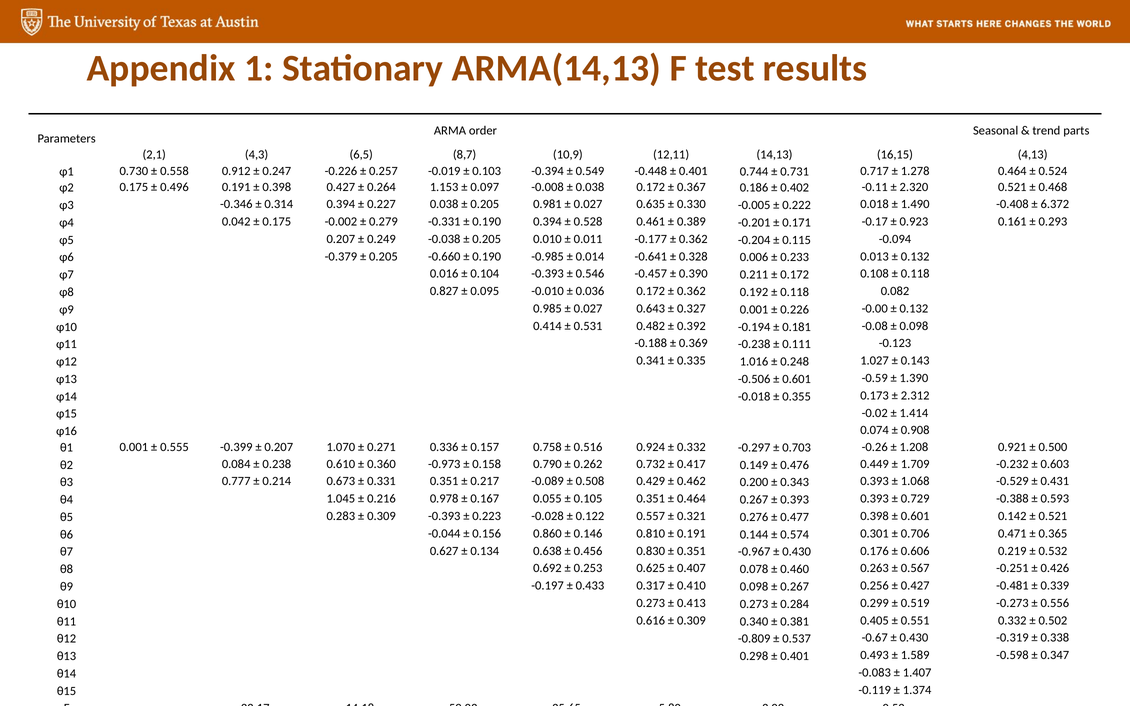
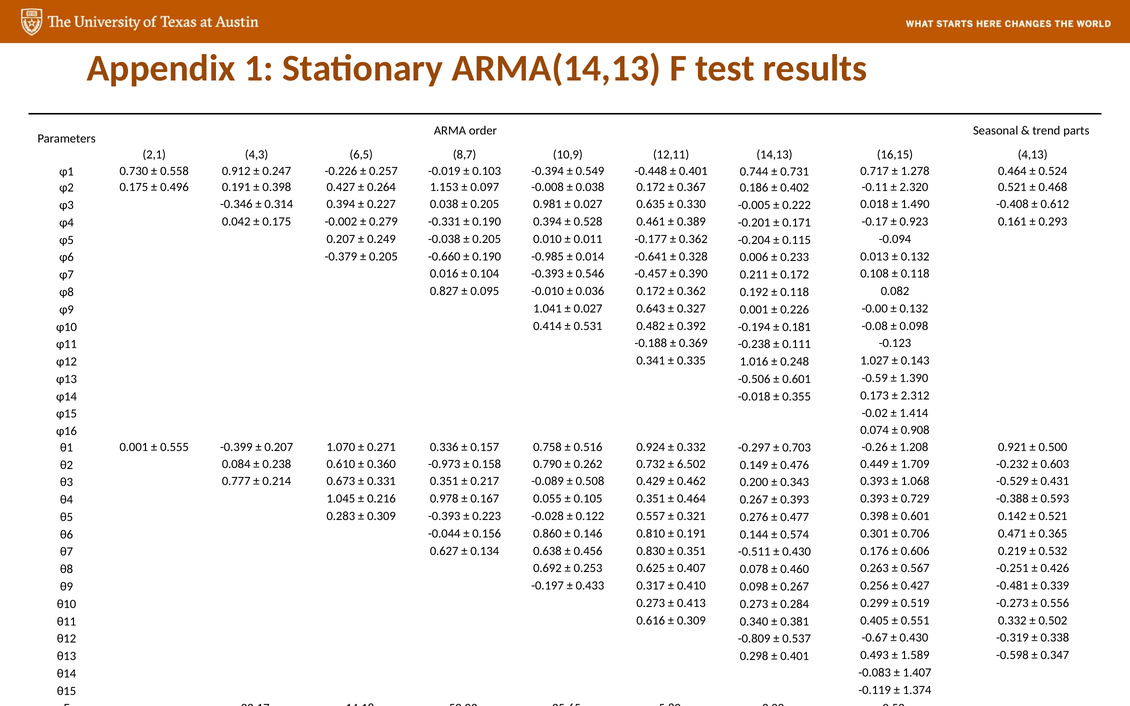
6.372: 6.372 -> 0.612
0.985: 0.985 -> 1.041
0.417: 0.417 -> 6.502
-0.967: -0.967 -> -0.511
